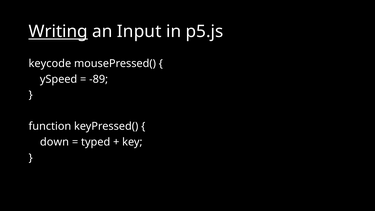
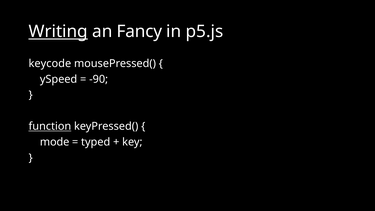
Input: Input -> Fancy
-89: -89 -> -90
function underline: none -> present
down: down -> mode
